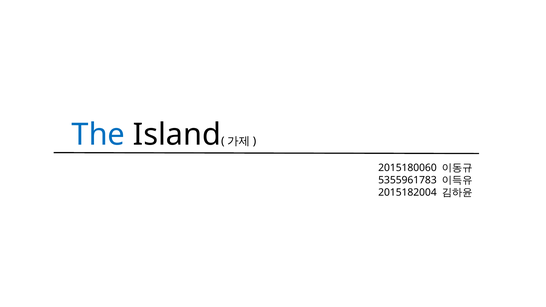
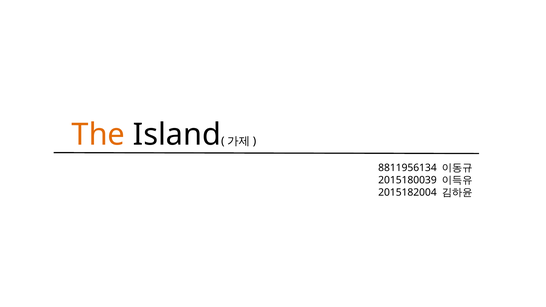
The colour: blue -> orange
2015180060: 2015180060 -> 8811956134
5355961783: 5355961783 -> 2015180039
